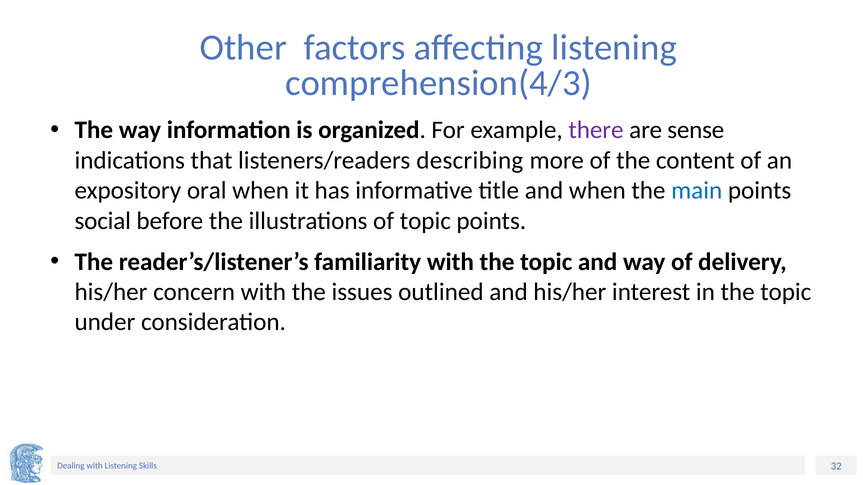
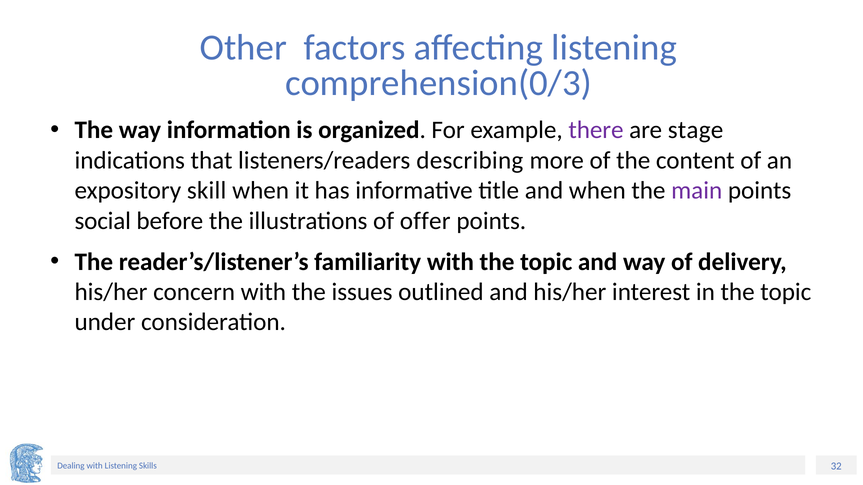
comprehension(4/3: comprehension(4/3 -> comprehension(0/3
sense: sense -> stage
oral: oral -> skill
main colour: blue -> purple
of topic: topic -> offer
